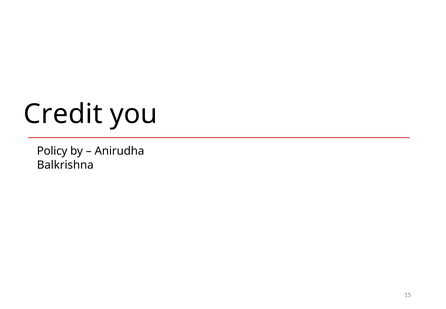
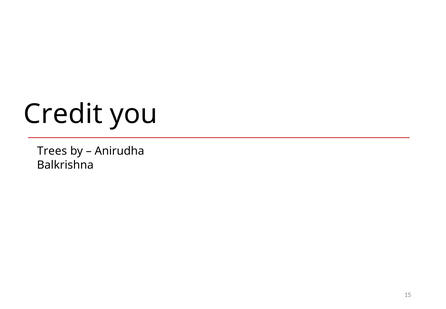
Policy: Policy -> Trees
